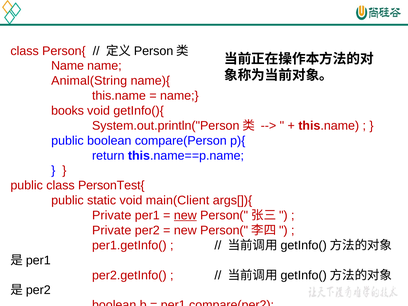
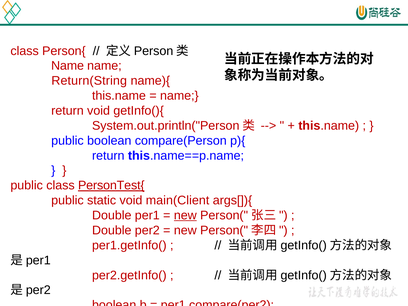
Animal(String: Animal(String -> Return(String
books at (68, 111): books -> return
PersonTest{ underline: none -> present
Private at (112, 215): Private -> Double
Private at (112, 230): Private -> Double
